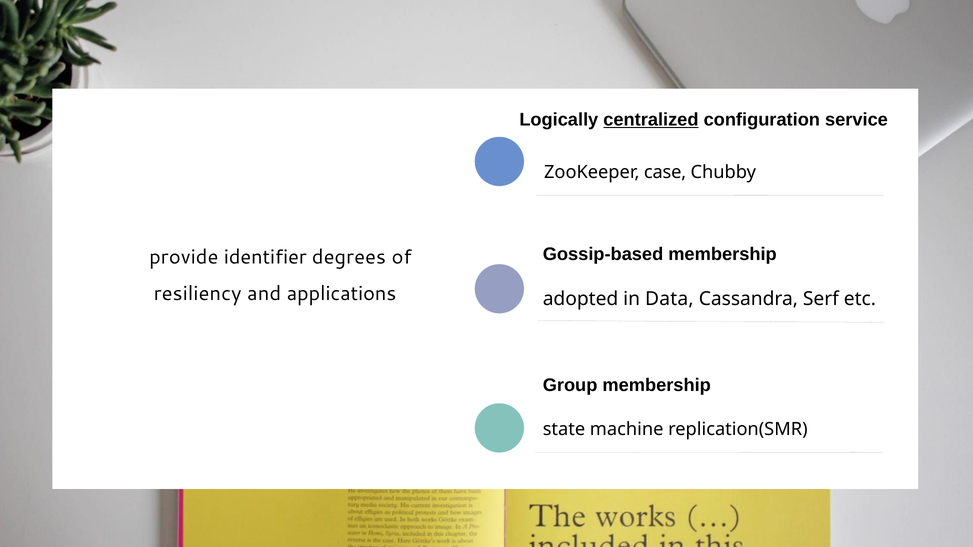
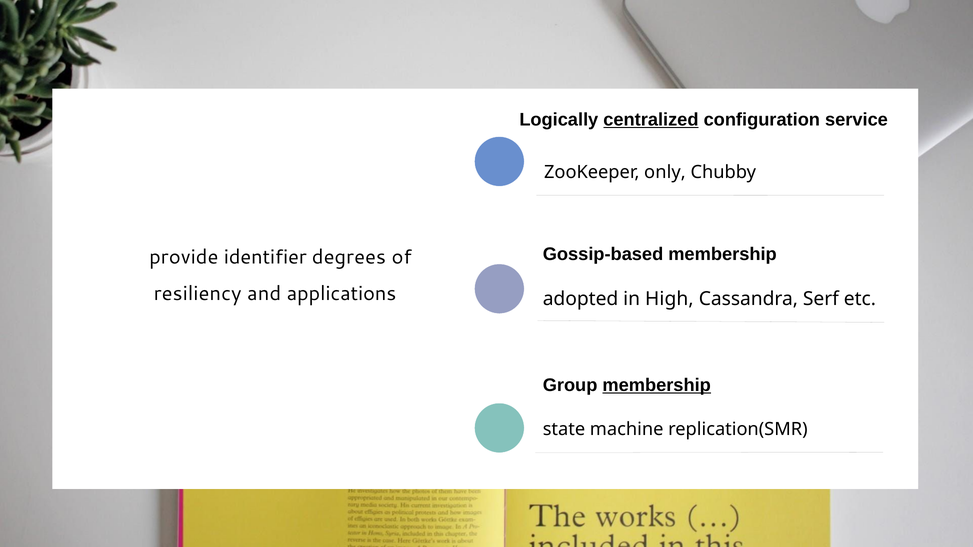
case: case -> only
Data: Data -> High
membership at (657, 385) underline: none -> present
